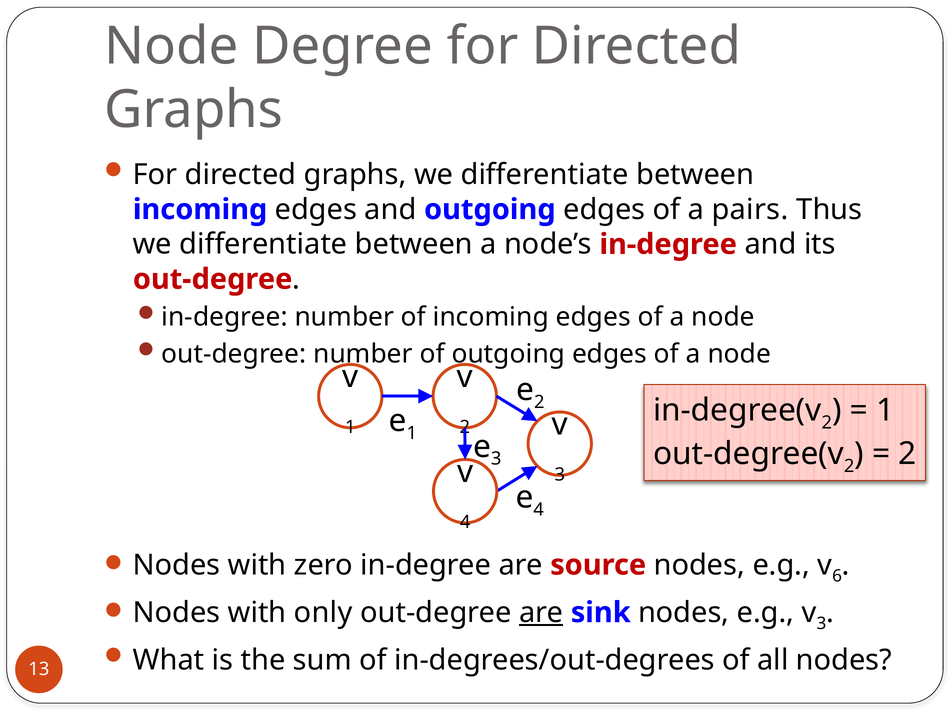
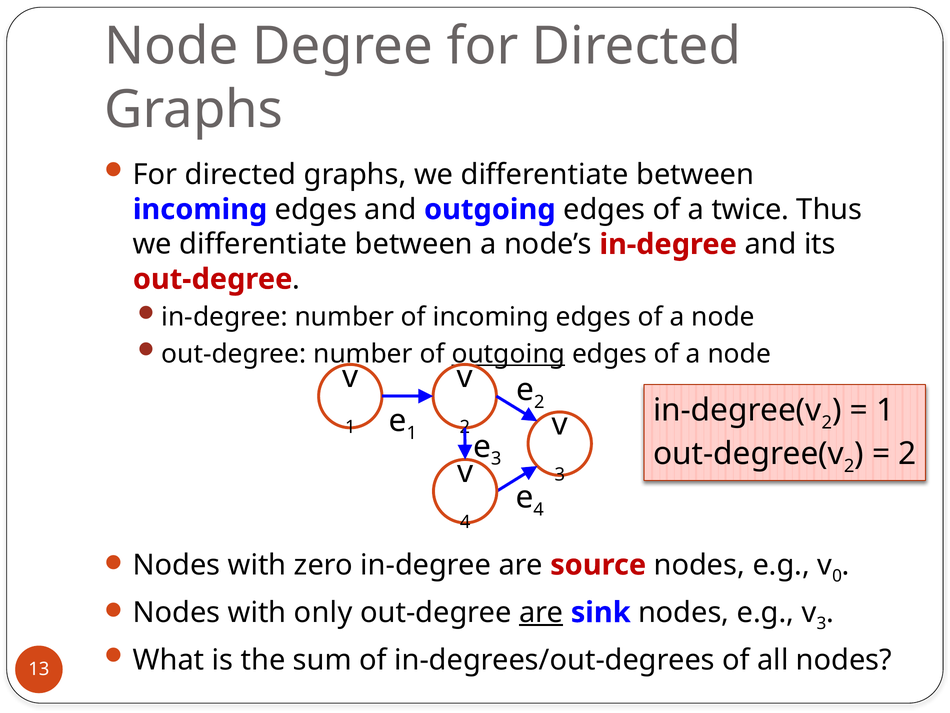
pairs: pairs -> twice
outgoing at (508, 354) underline: none -> present
6: 6 -> 0
